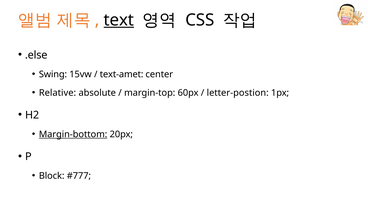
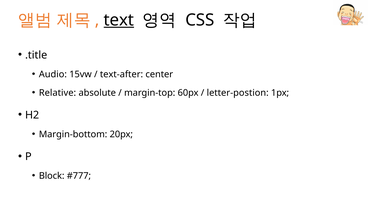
.else: .else -> .title
Swing: Swing -> Audio
text-amet: text-amet -> text-after
Margin-bottom underline: present -> none
